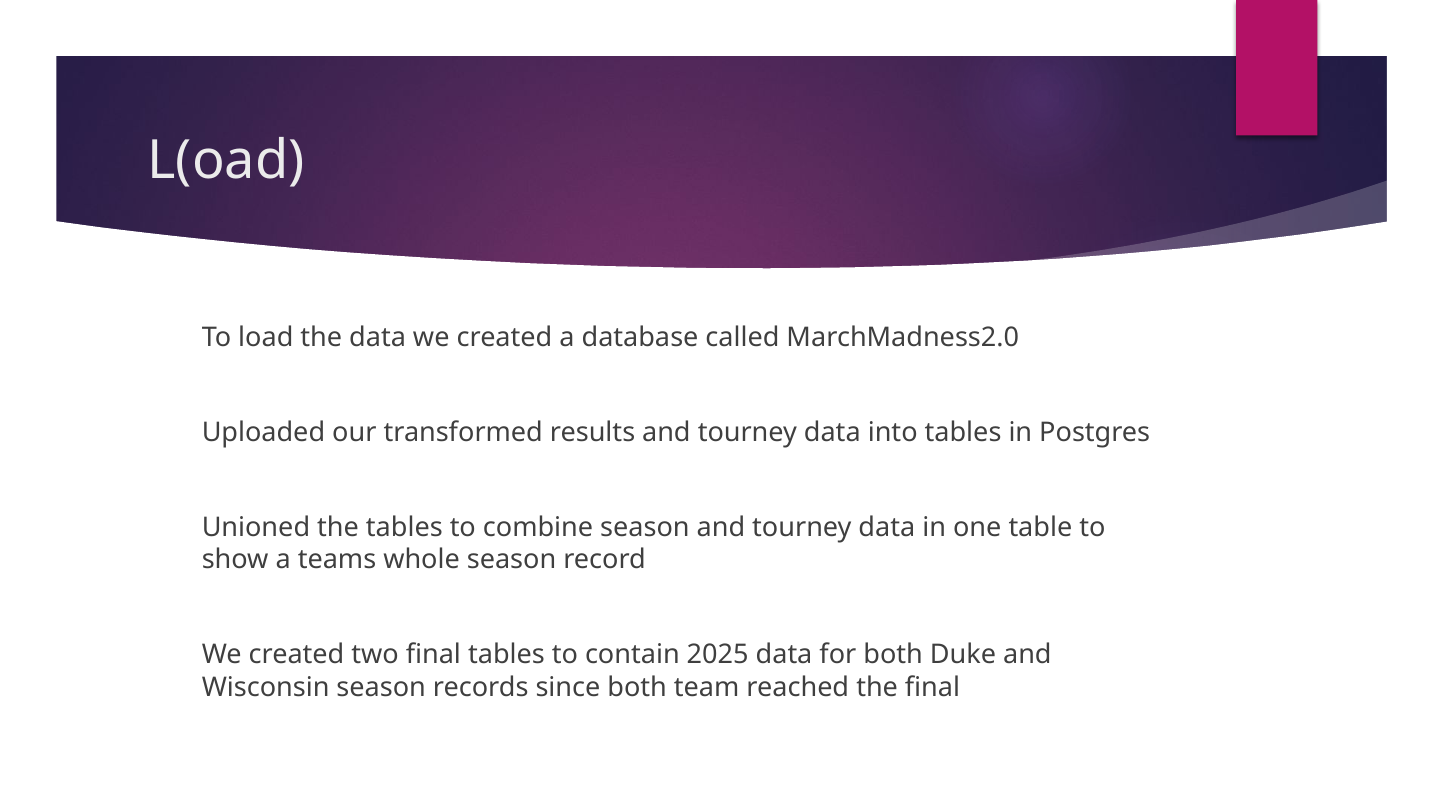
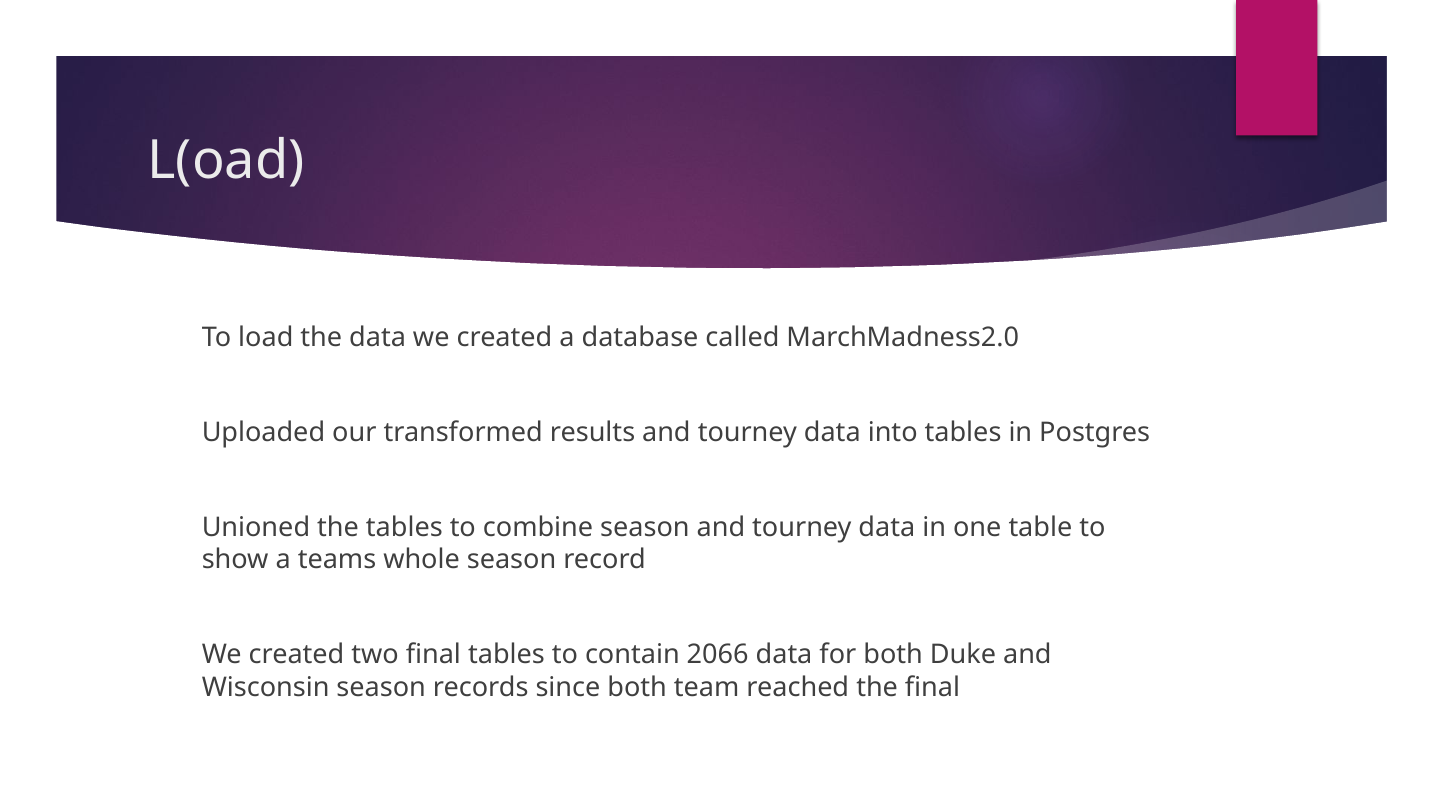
2025: 2025 -> 2066
